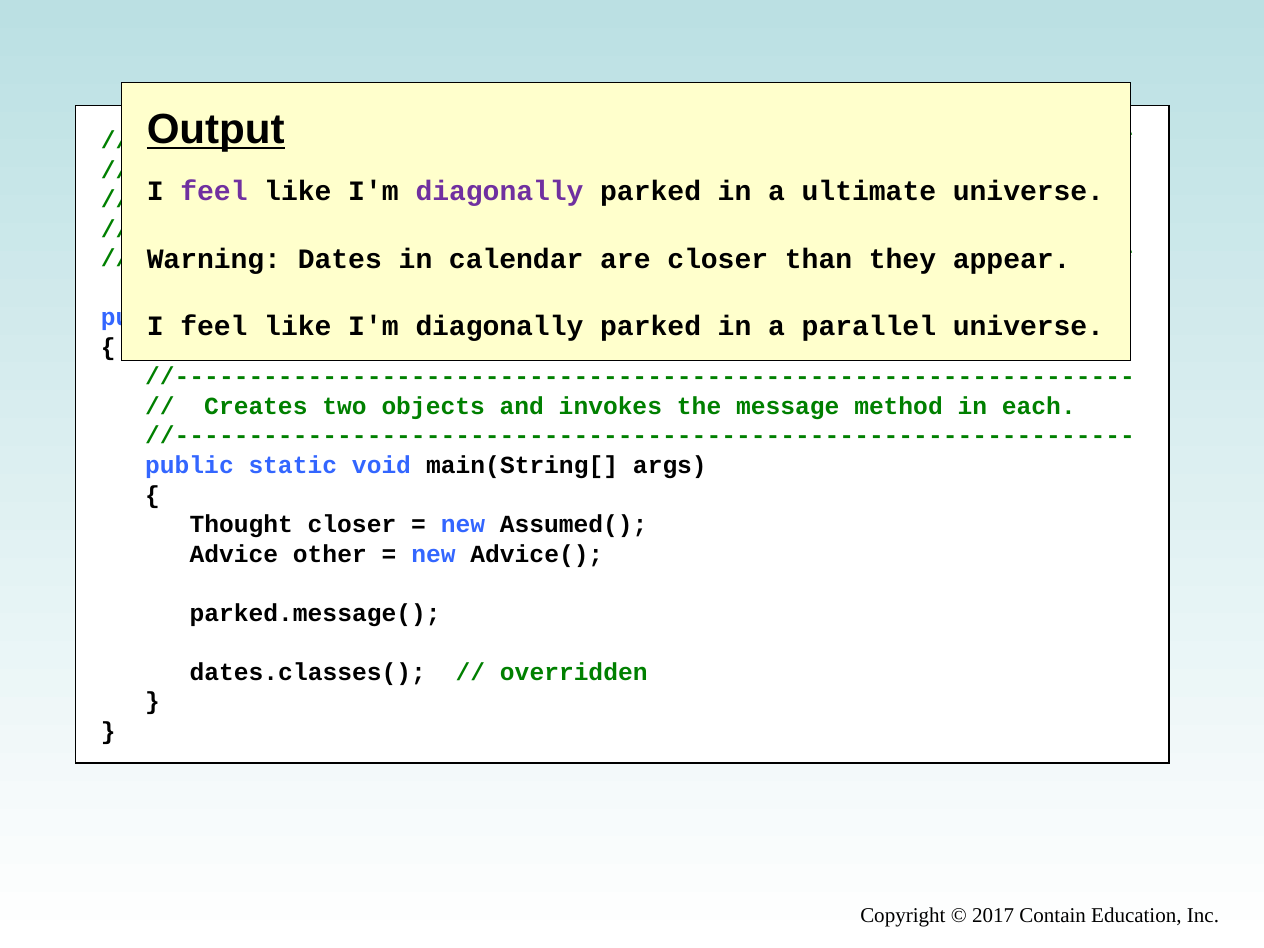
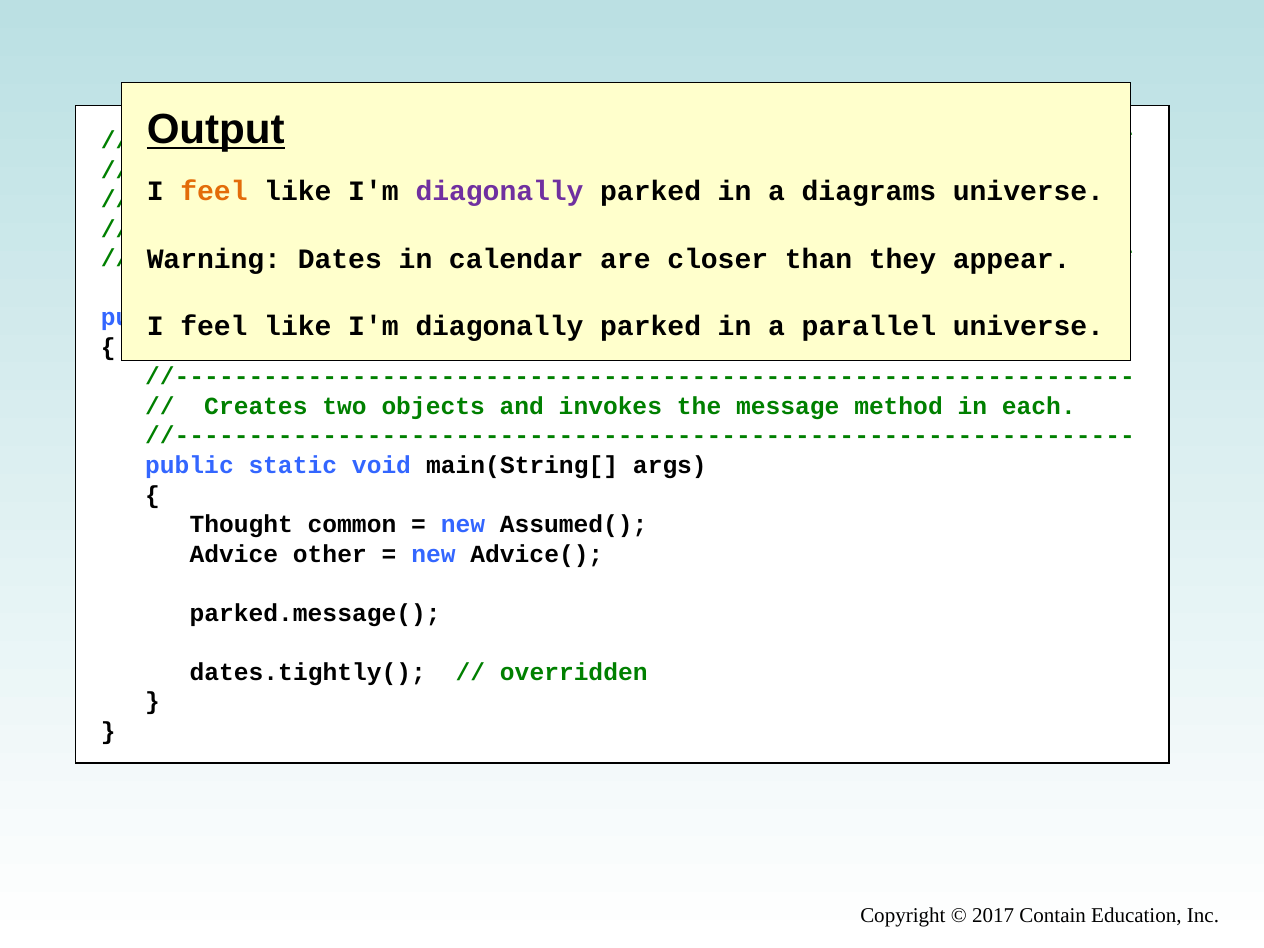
feel at (214, 192) colour: purple -> orange
ultimate: ultimate -> diagrams
Thought closer: closer -> common
dates.classes(: dates.classes( -> dates.tightly(
